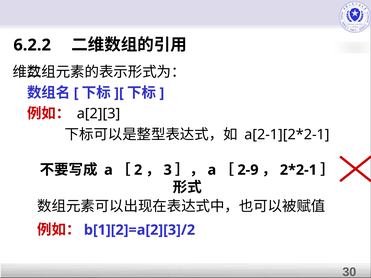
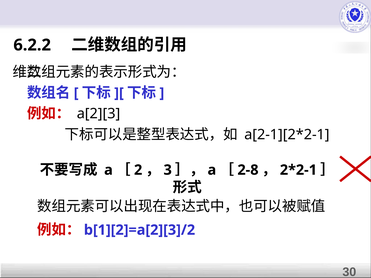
2-9: 2-9 -> 2-8
